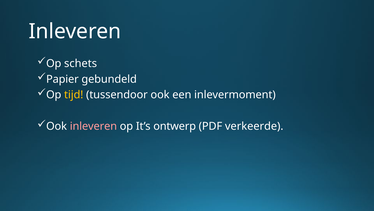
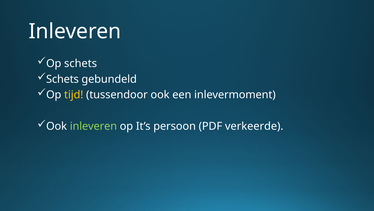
Papier at (62, 79): Papier -> Schets
inleveren at (93, 126) colour: pink -> light green
ontwerp: ontwerp -> persoon
